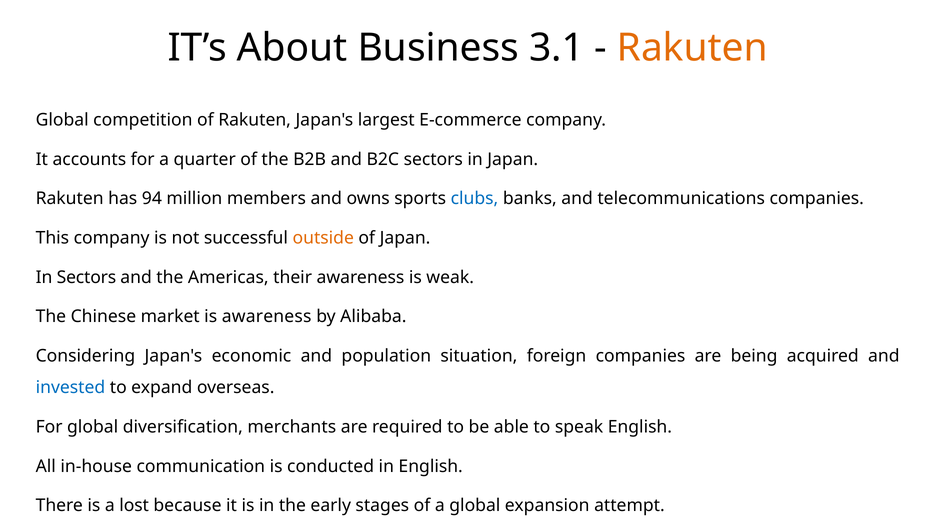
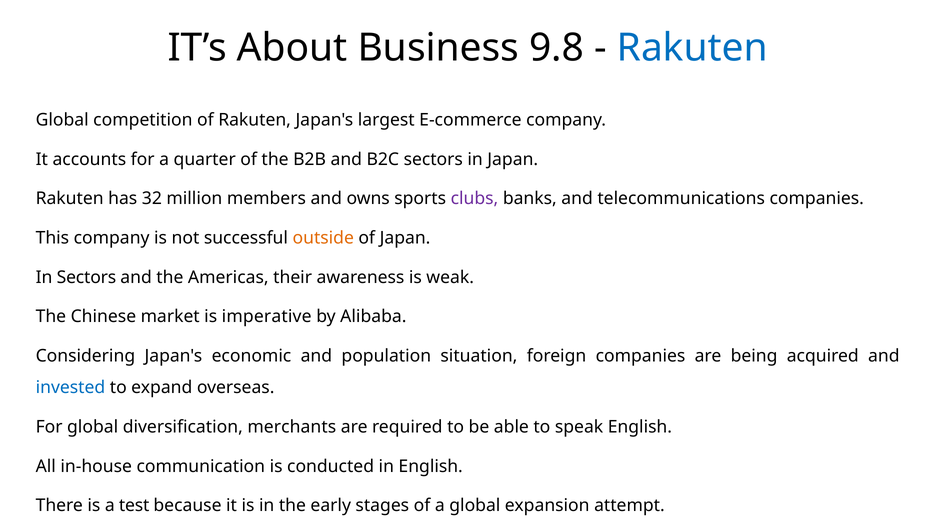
3.1: 3.1 -> 9.8
Rakuten at (692, 48) colour: orange -> blue
94: 94 -> 32
clubs colour: blue -> purple
is awareness: awareness -> imperative
lost: lost -> test
